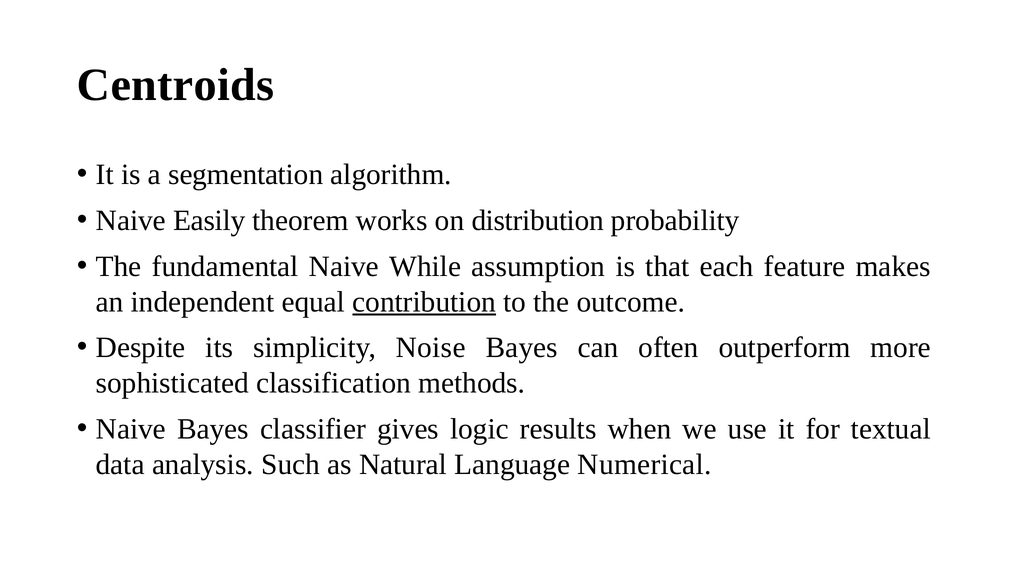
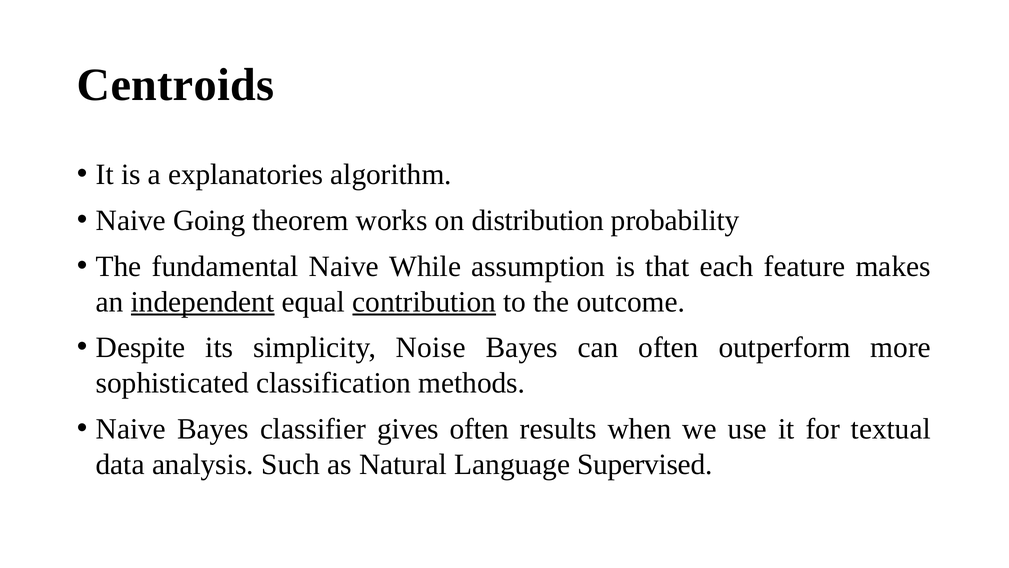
segmentation: segmentation -> explanatories
Easily: Easily -> Going
independent underline: none -> present
gives logic: logic -> often
Numerical: Numerical -> Supervised
